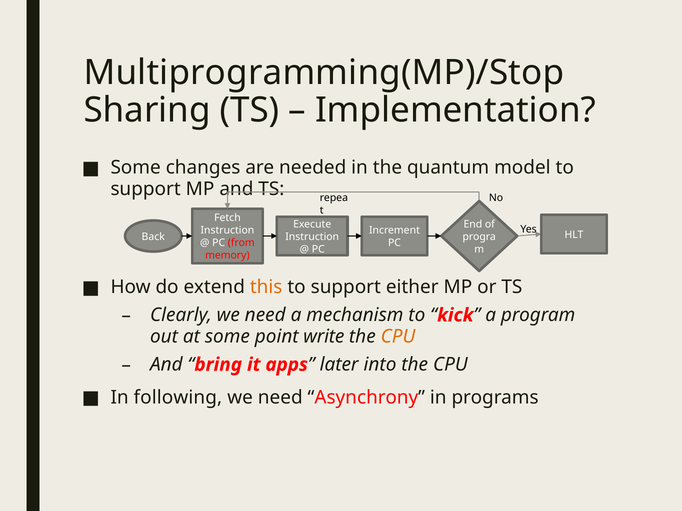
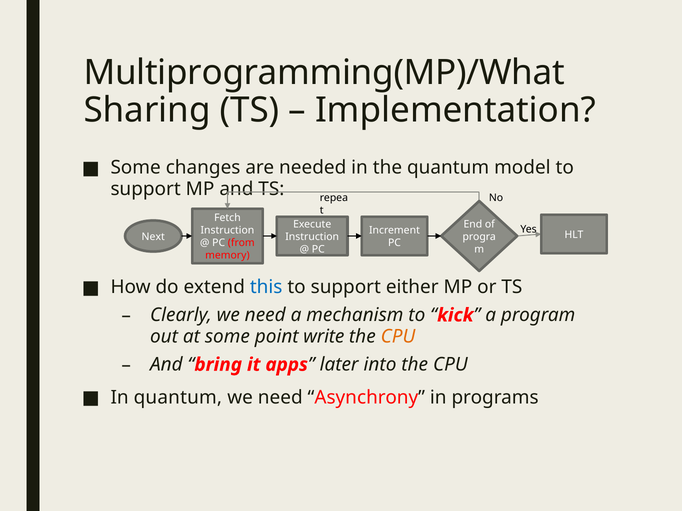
Multiprogramming(MP)/Stop: Multiprogramming(MP)/Stop -> Multiprogramming(MP)/What
Back: Back -> Next
this colour: orange -> blue
In following: following -> quantum
